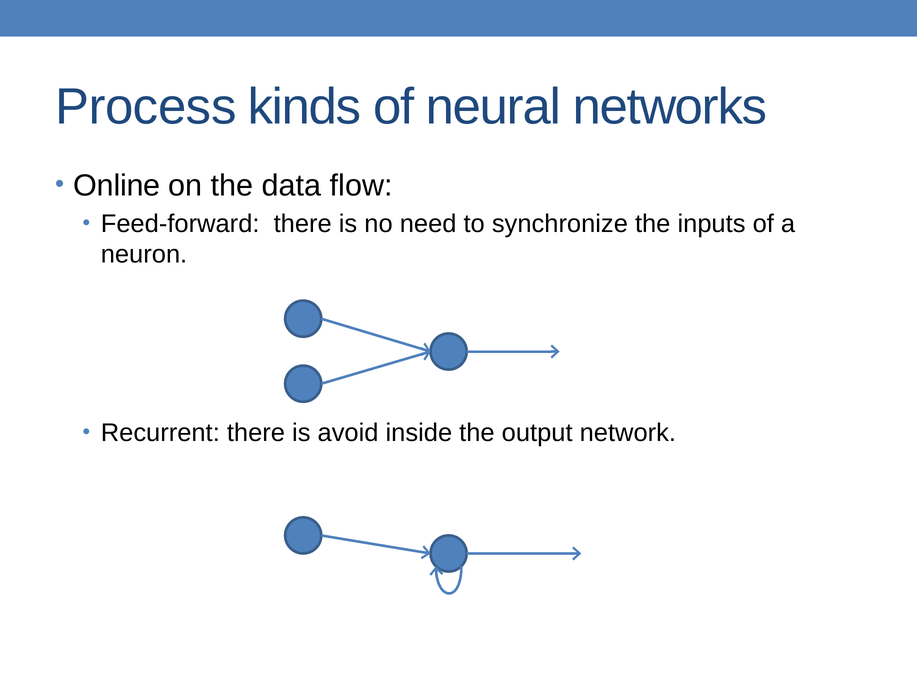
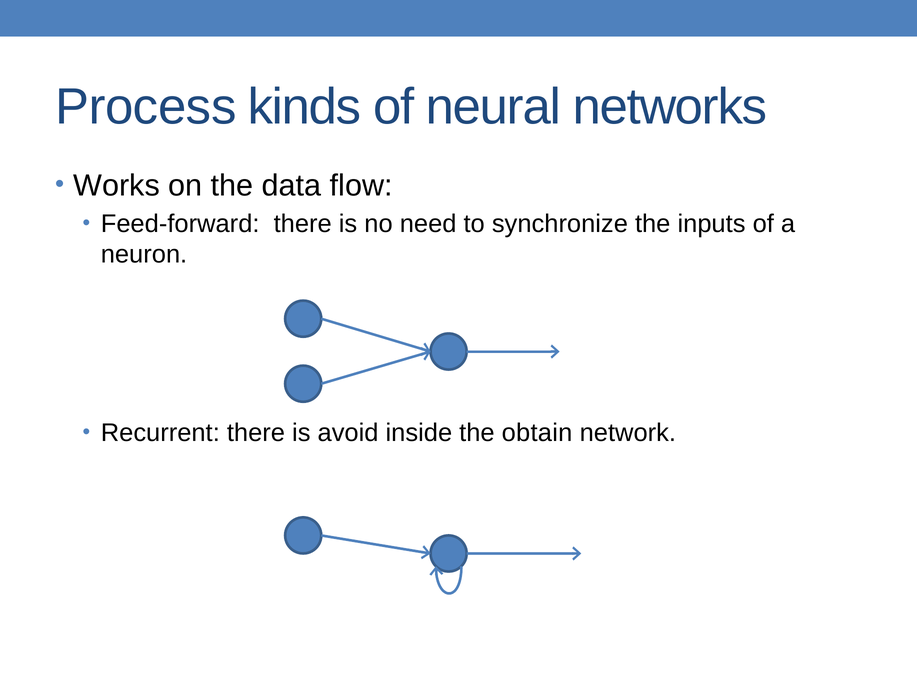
Online: Online -> Works
output: output -> obtain
